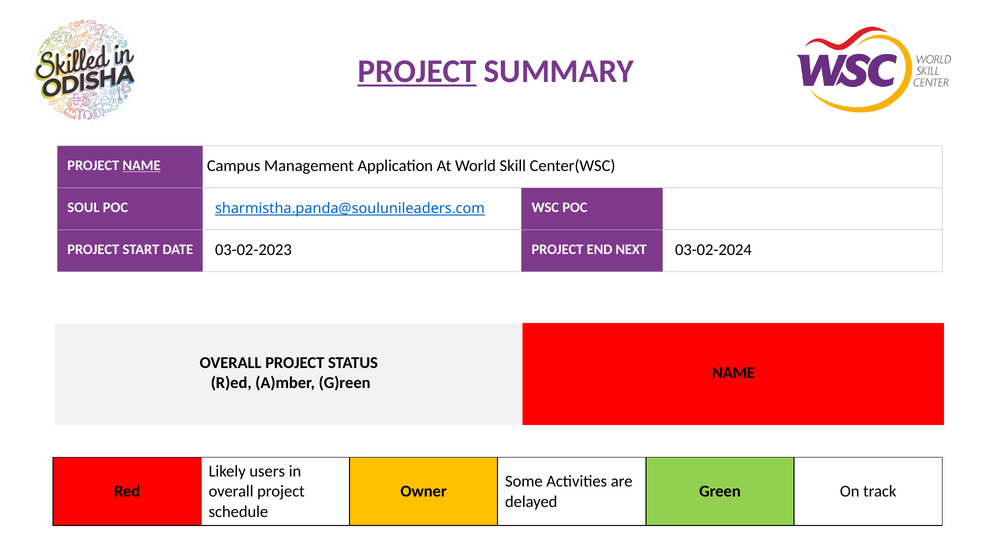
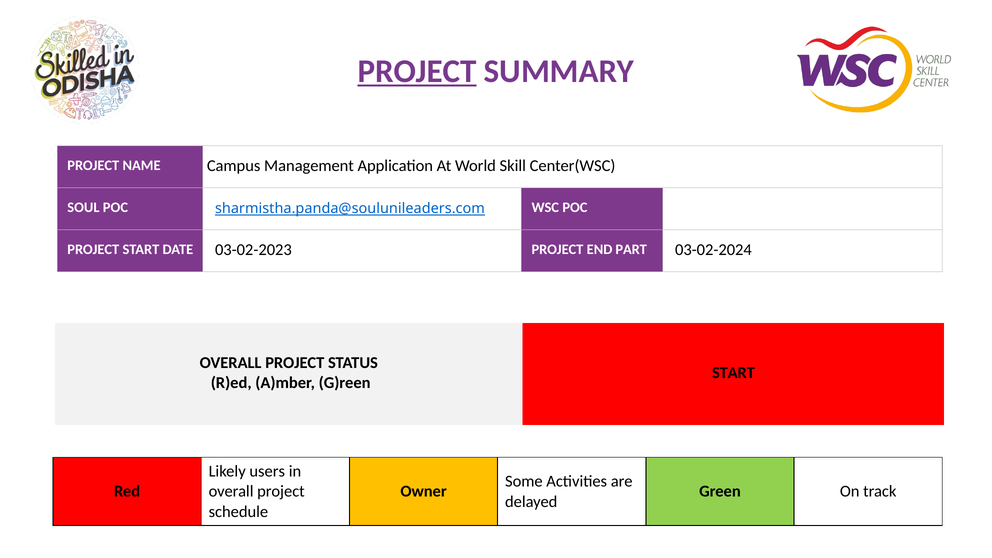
NAME at (142, 166) underline: present -> none
NEXT: NEXT -> PART
NAME at (733, 373): NAME -> START
